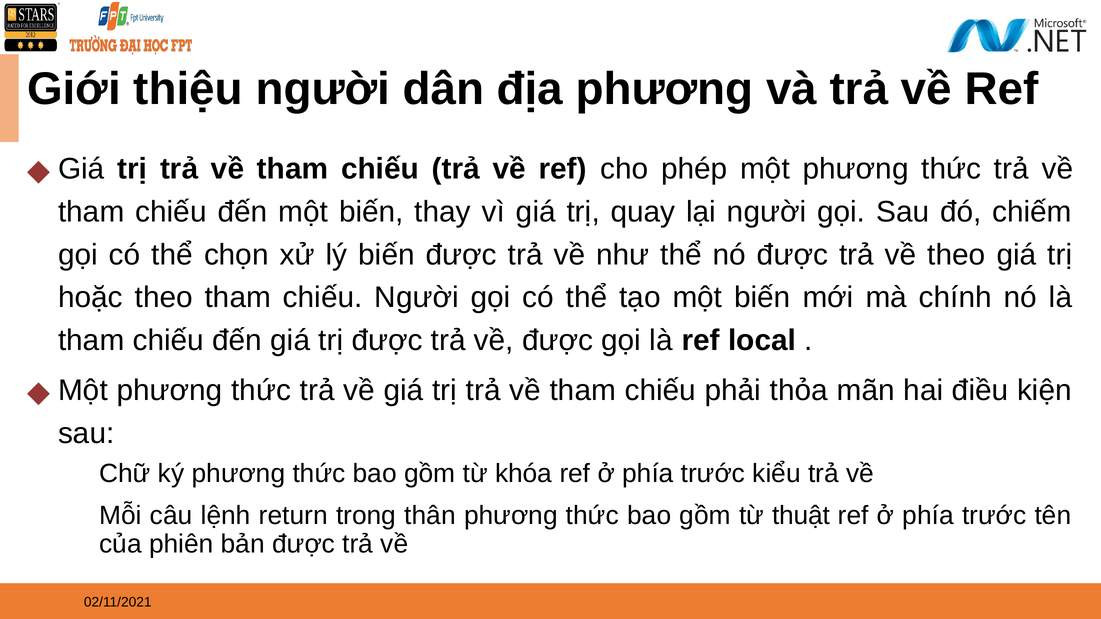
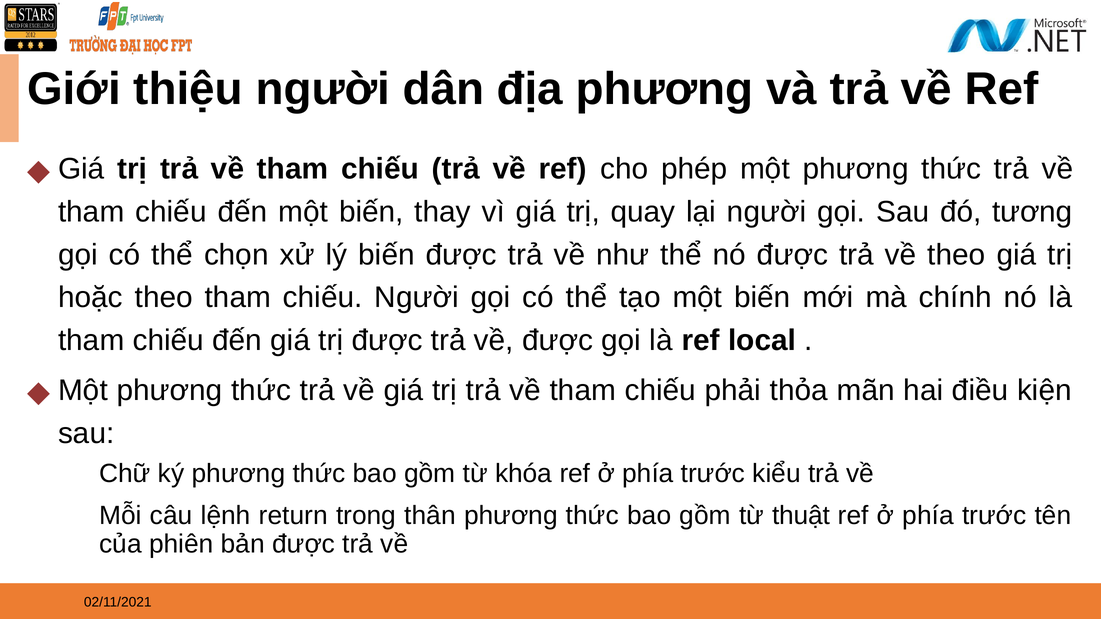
chiếm: chiếm -> tương
